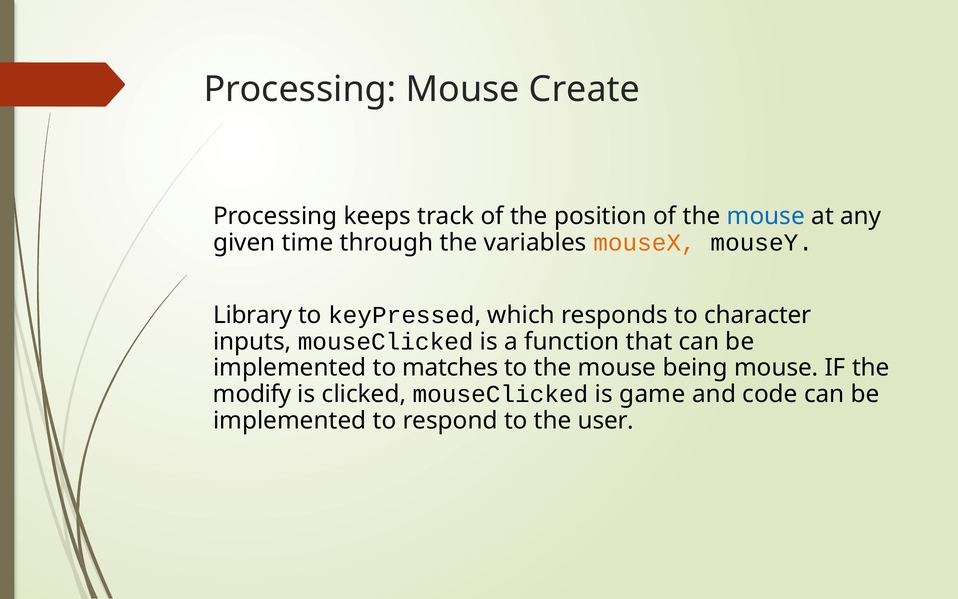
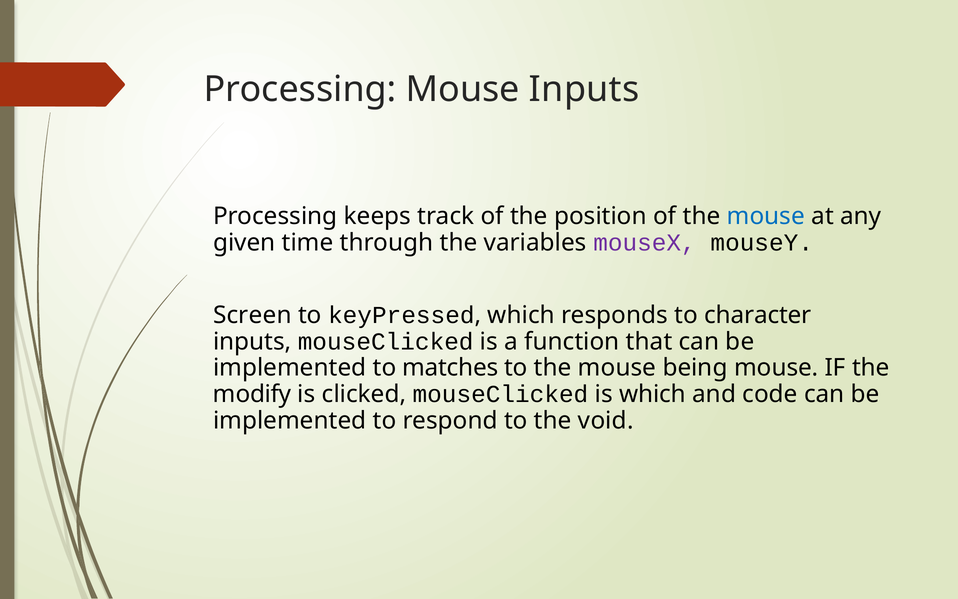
Mouse Create: Create -> Inputs
mouseX colour: orange -> purple
Library: Library -> Screen
is game: game -> which
user: user -> void
